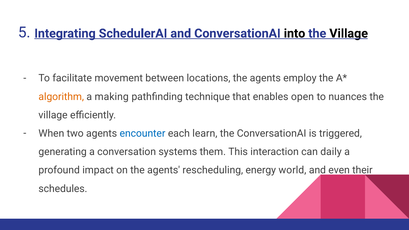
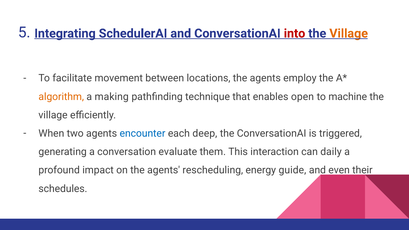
into colour: black -> red
Village at (349, 33) colour: black -> orange
nuances: nuances -> machine
learn: learn -> deep
systems: systems -> evaluate
world: world -> guide
